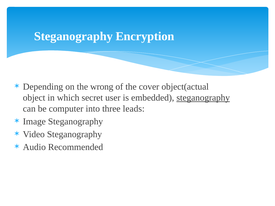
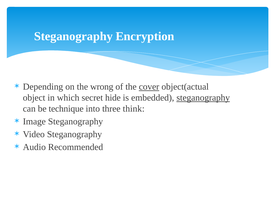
cover underline: none -> present
user: user -> hide
computer: computer -> technique
leads: leads -> think
